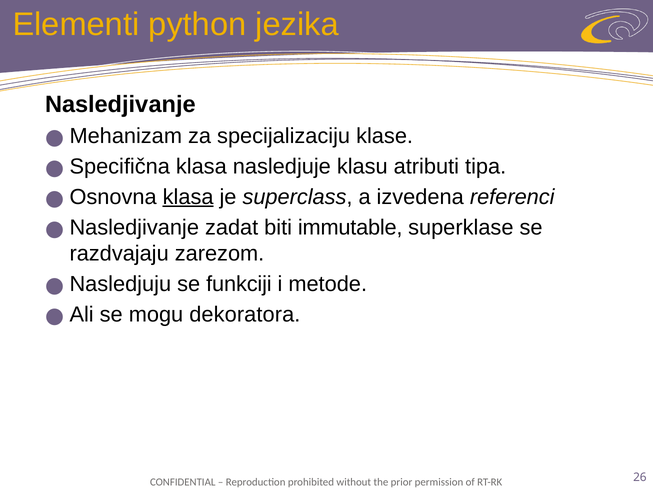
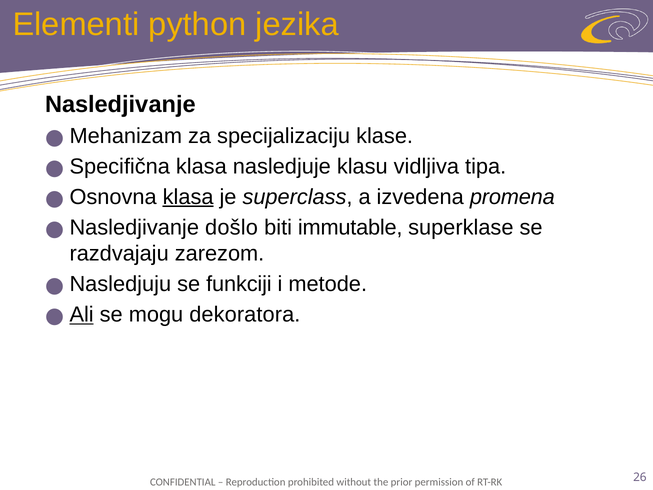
atributi: atributi -> vidljiva
referenci: referenci -> promena
zadat: zadat -> došlo
Ali underline: none -> present
